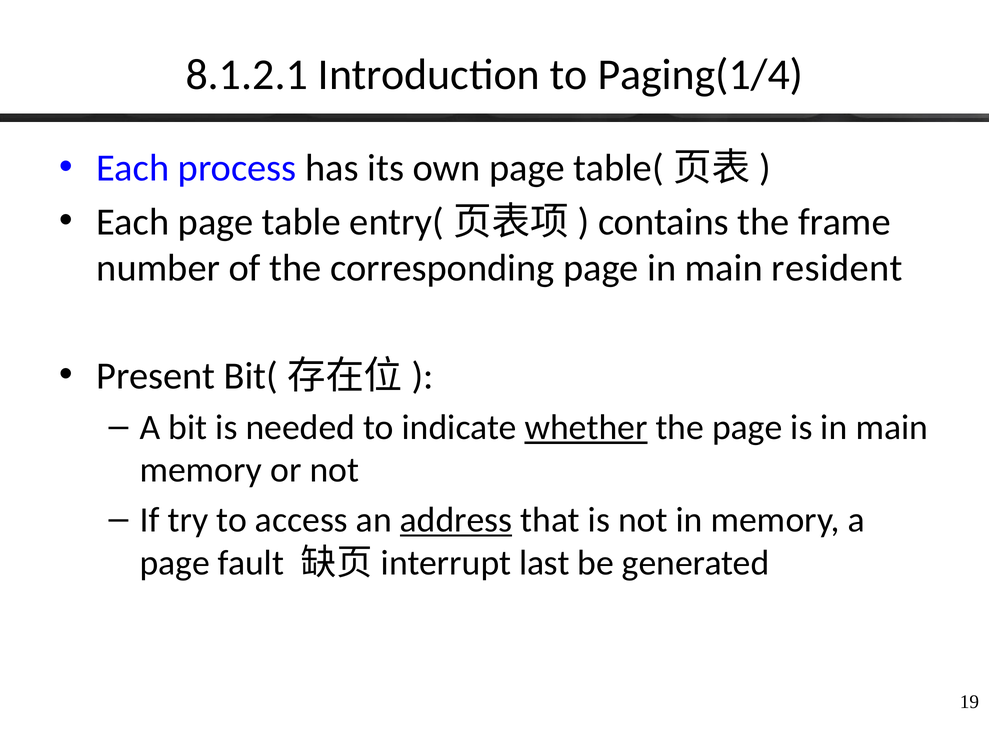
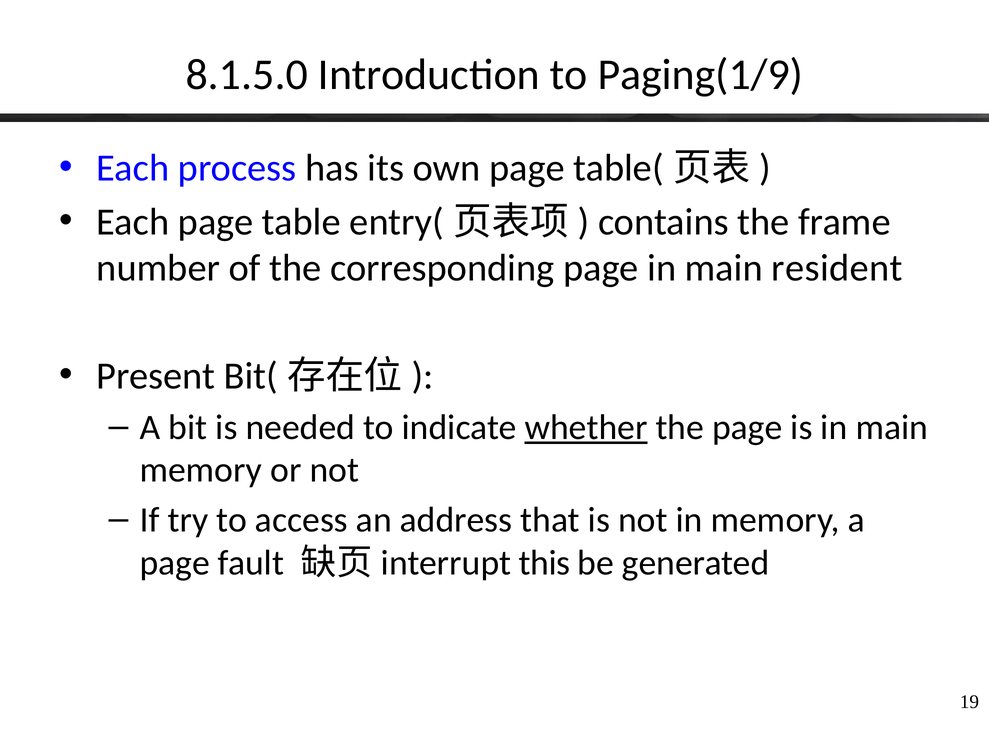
8.1.2.1: 8.1.2.1 -> 8.1.5.0
Paging(1/4: Paging(1/4 -> Paging(1/9
address underline: present -> none
last: last -> this
